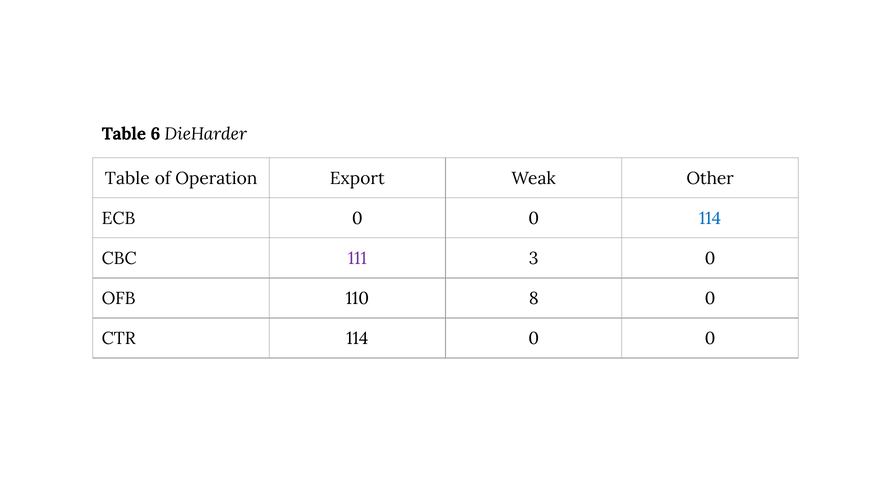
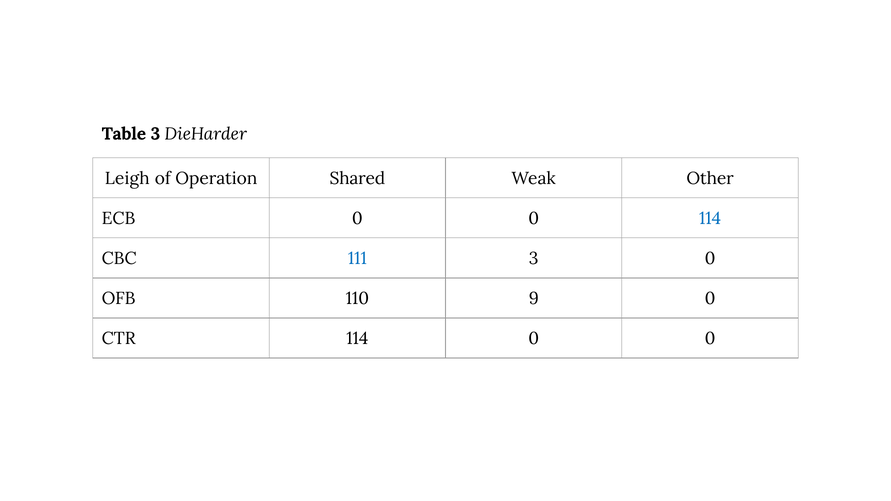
Table 6: 6 -> 3
Table at (127, 178): Table -> Leigh
Export: Export -> Shared
111 colour: purple -> blue
8: 8 -> 9
